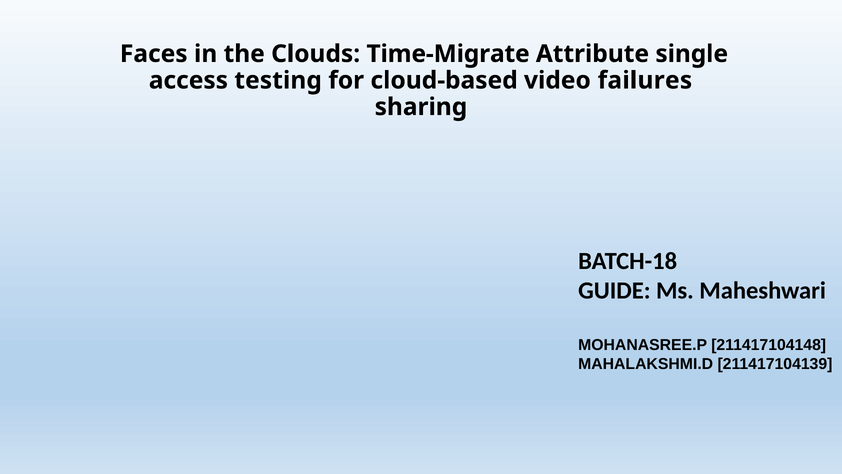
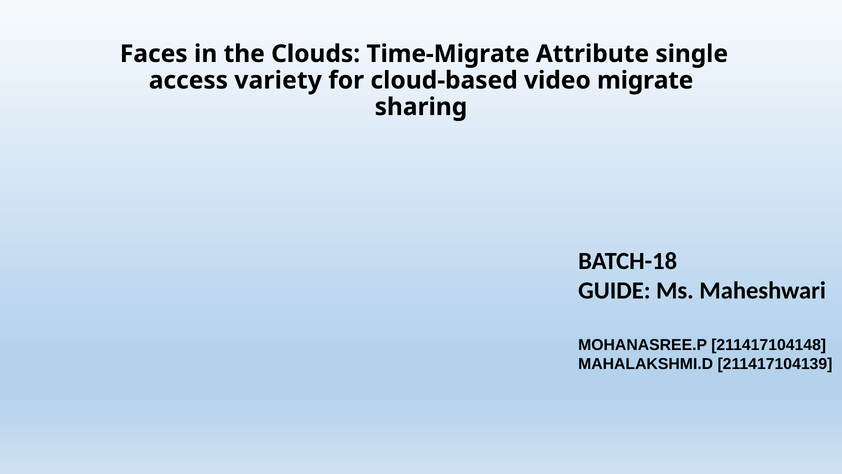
testing: testing -> variety
failures: failures -> migrate
